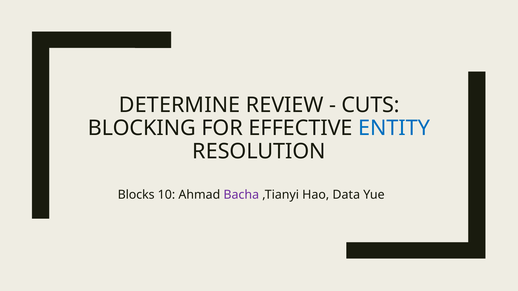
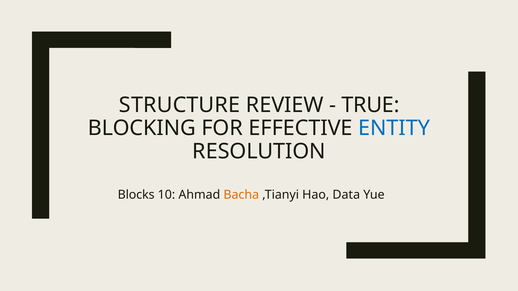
DETERMINE: DETERMINE -> STRUCTURE
CUTS: CUTS -> TRUE
Bacha colour: purple -> orange
